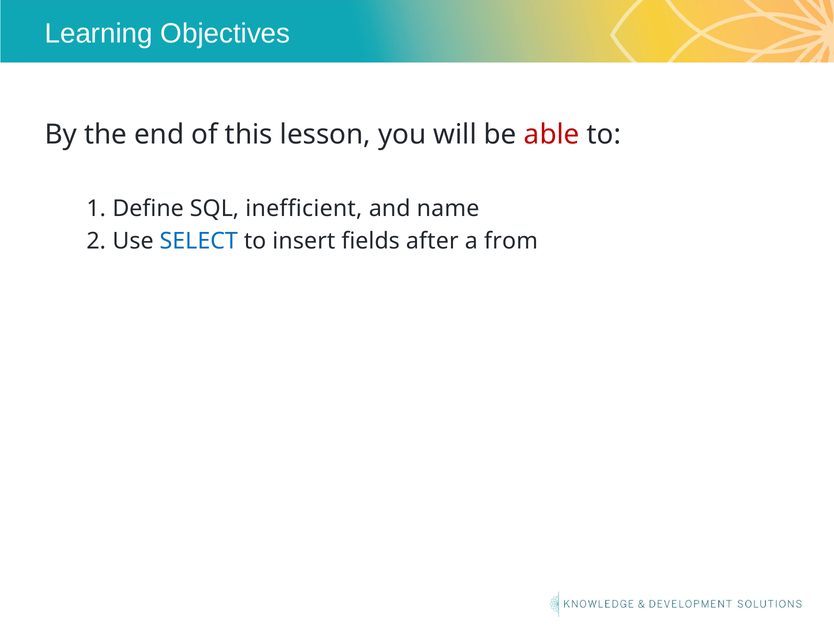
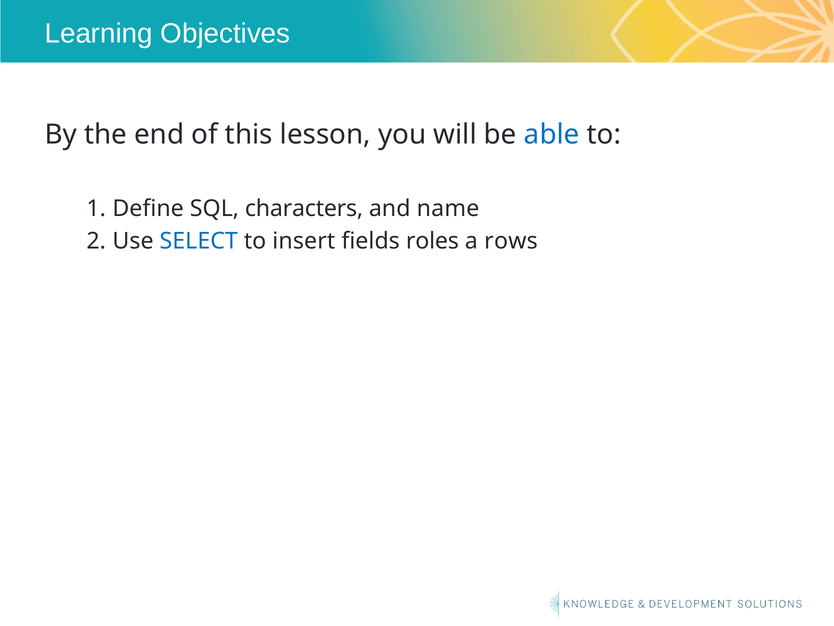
able colour: red -> blue
inefficient: inefficient -> characters
after: after -> roles
from: from -> rows
